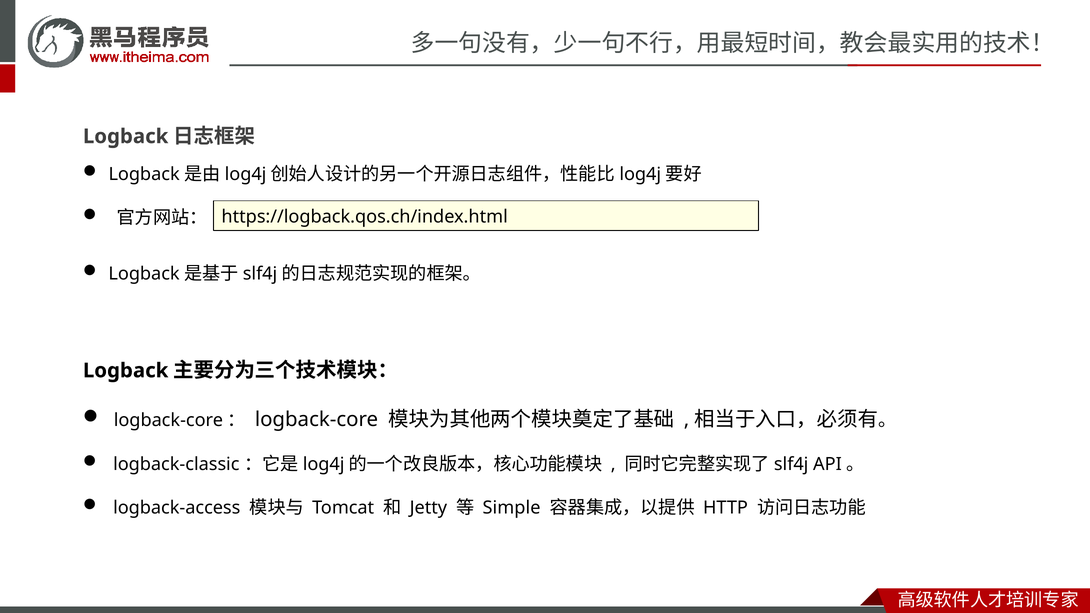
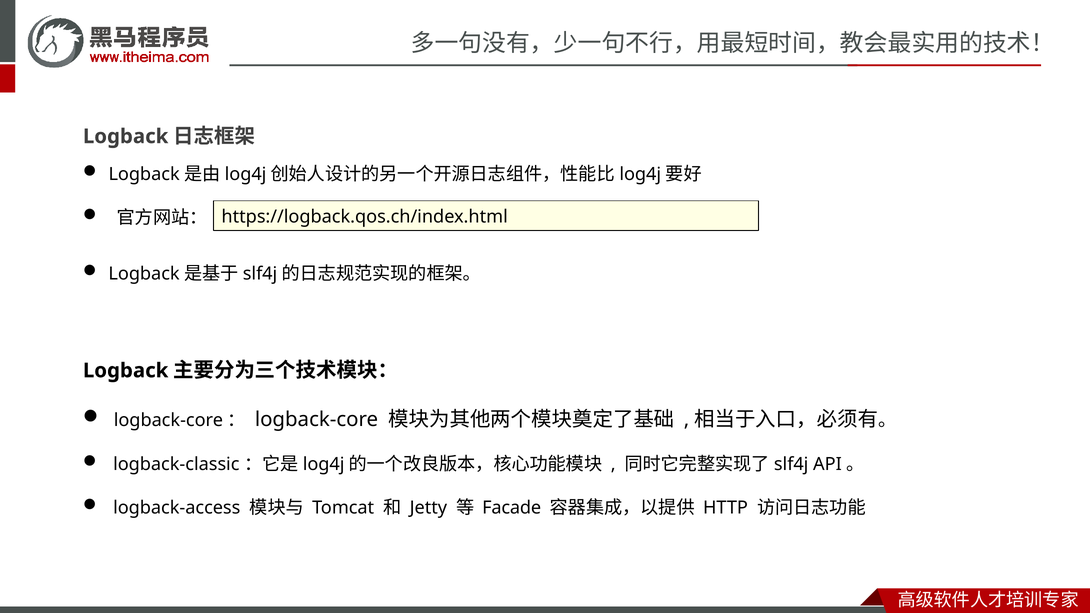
Simple: Simple -> Facade
